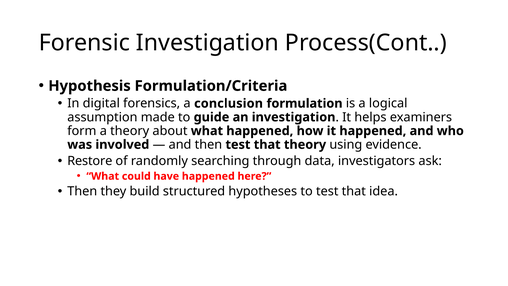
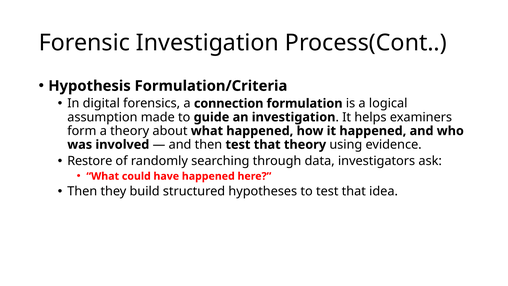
conclusion: conclusion -> connection
